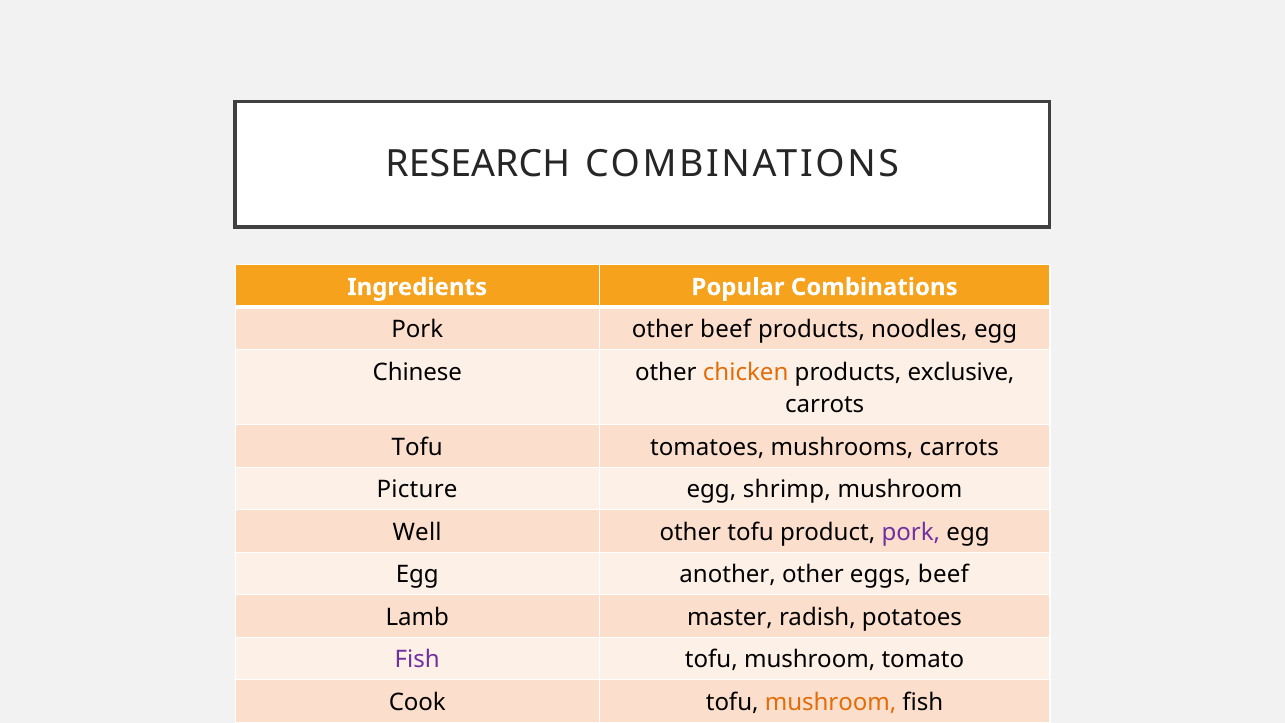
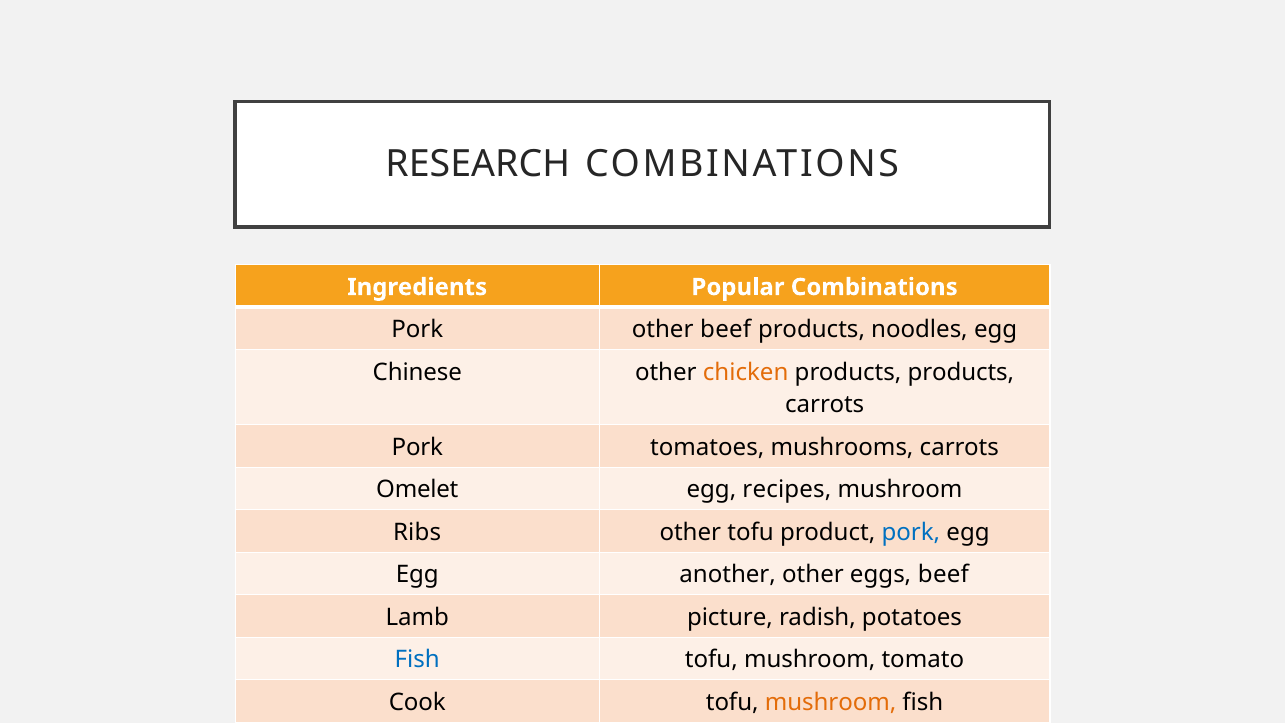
products exclusive: exclusive -> products
Tofu at (417, 447): Tofu -> Pork
Picture: Picture -> Omelet
shrimp: shrimp -> recipes
Well: Well -> Ribs
pork at (911, 532) colour: purple -> blue
master: master -> picture
Fish at (417, 660) colour: purple -> blue
